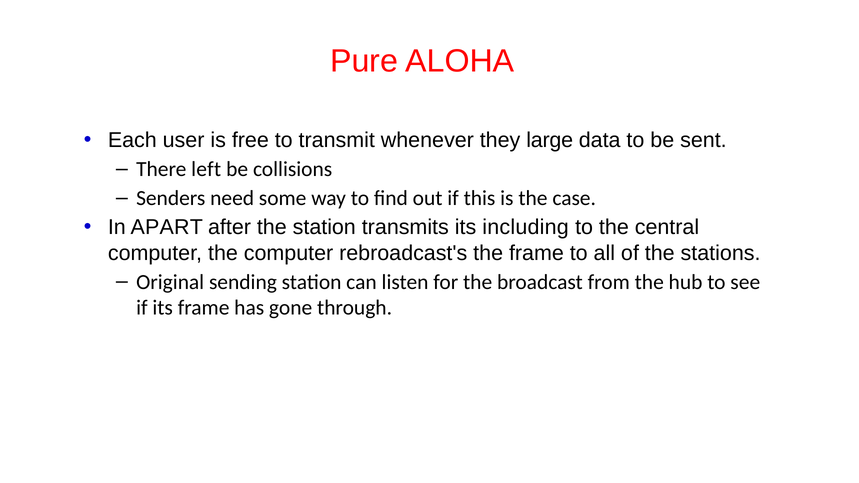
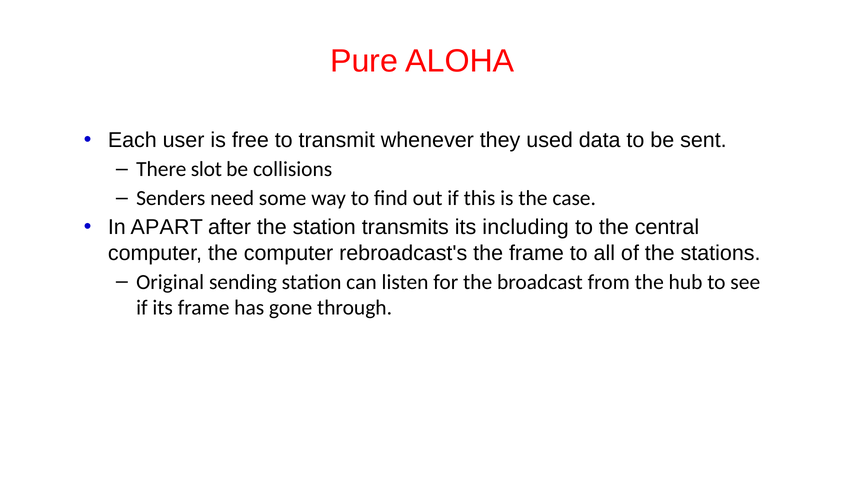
large: large -> used
left: left -> slot
